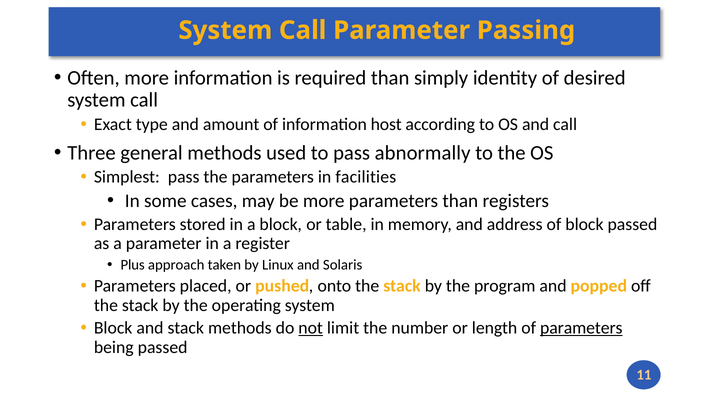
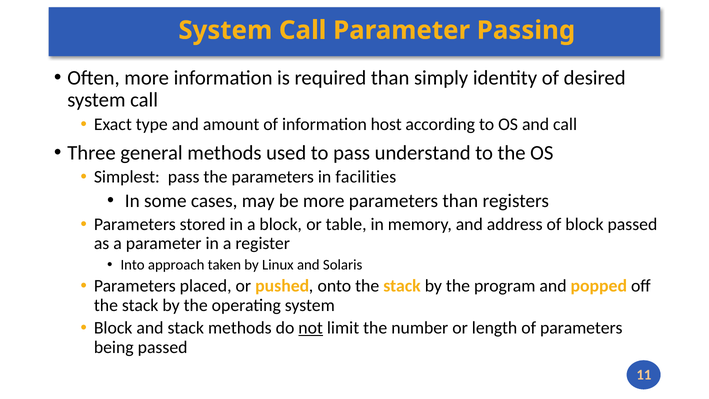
abnormally: abnormally -> understand
Plus: Plus -> Into
parameters at (581, 328) underline: present -> none
